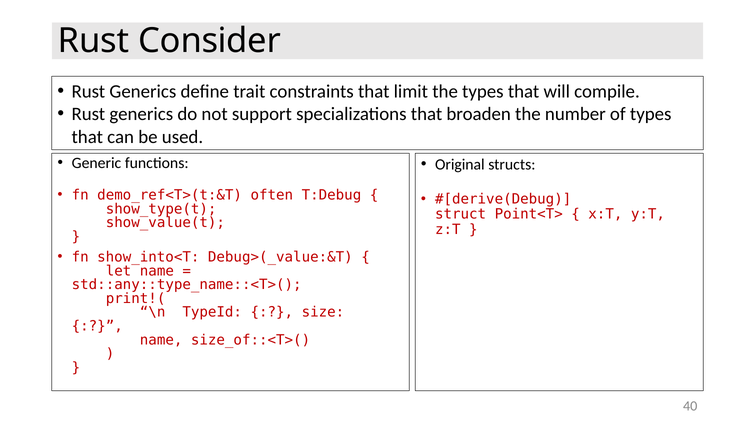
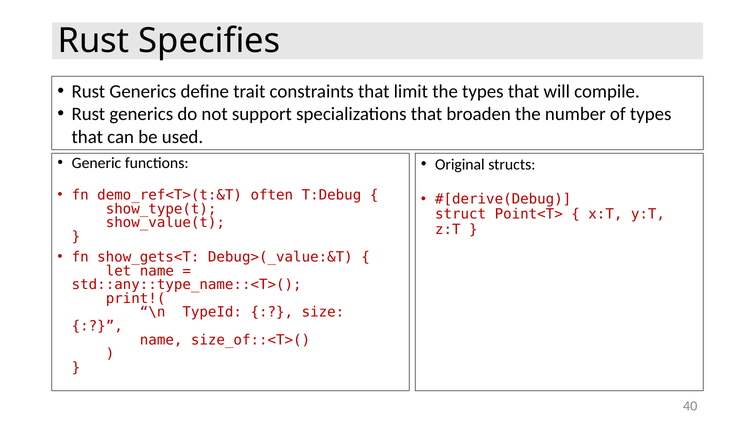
Consider: Consider -> Specifies
show_into<T: show_into<T -> show_gets<T
